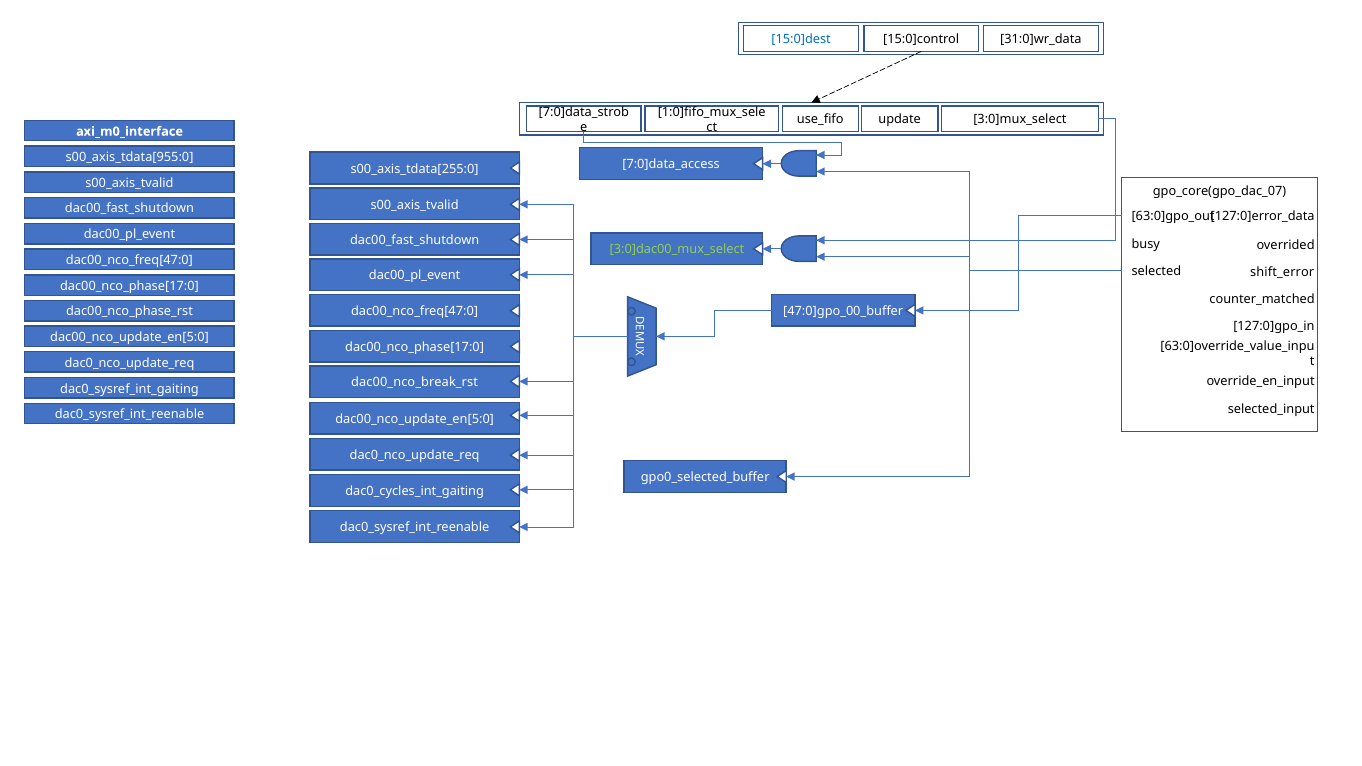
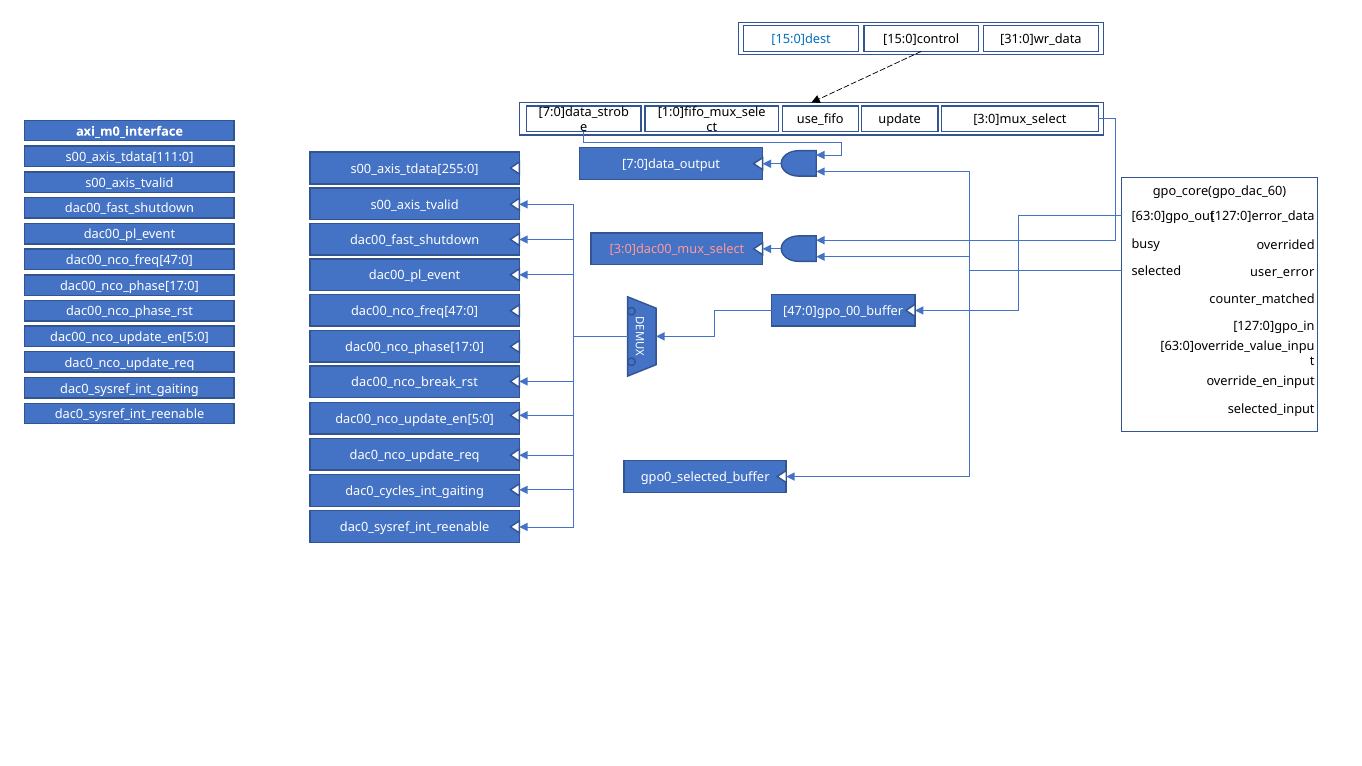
s00_axis_tdata[955:0: s00_axis_tdata[955:0 -> s00_axis_tdata[111:0
7:0]data_access: 7:0]data_access -> 7:0]data_output
gpo_core(gpo_dac_07: gpo_core(gpo_dac_07 -> gpo_core(gpo_dac_60
3:0]dac00_mux_select colour: light green -> pink
shift_error: shift_error -> user_error
